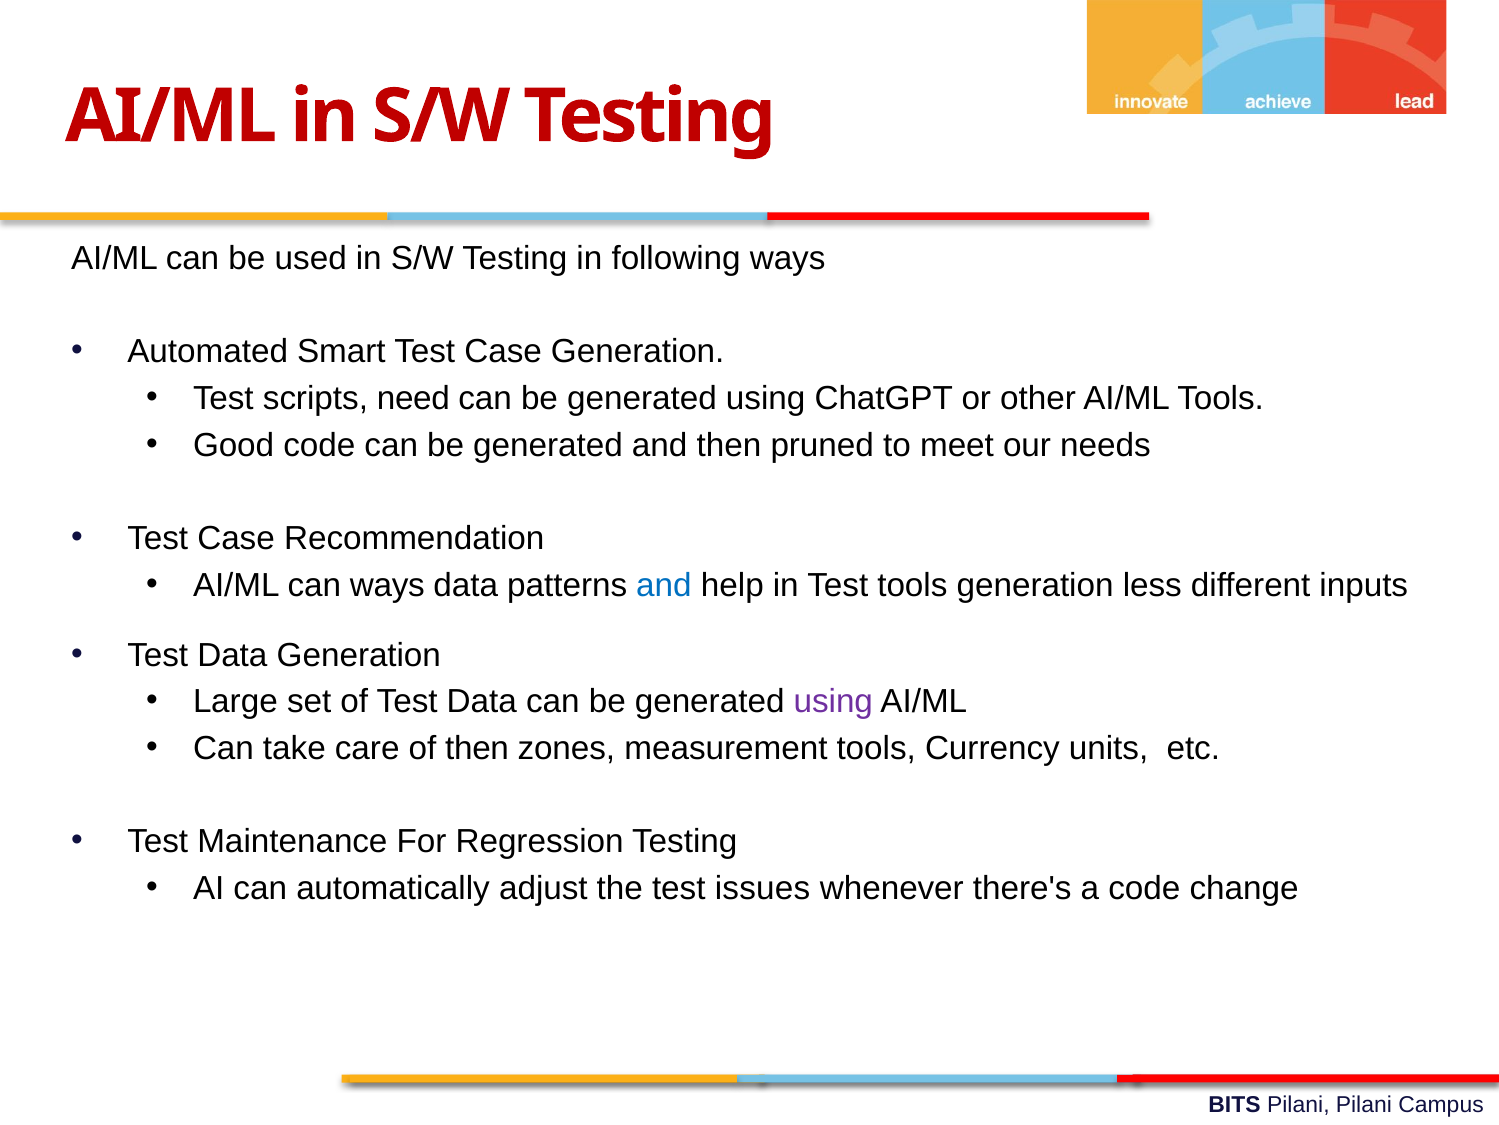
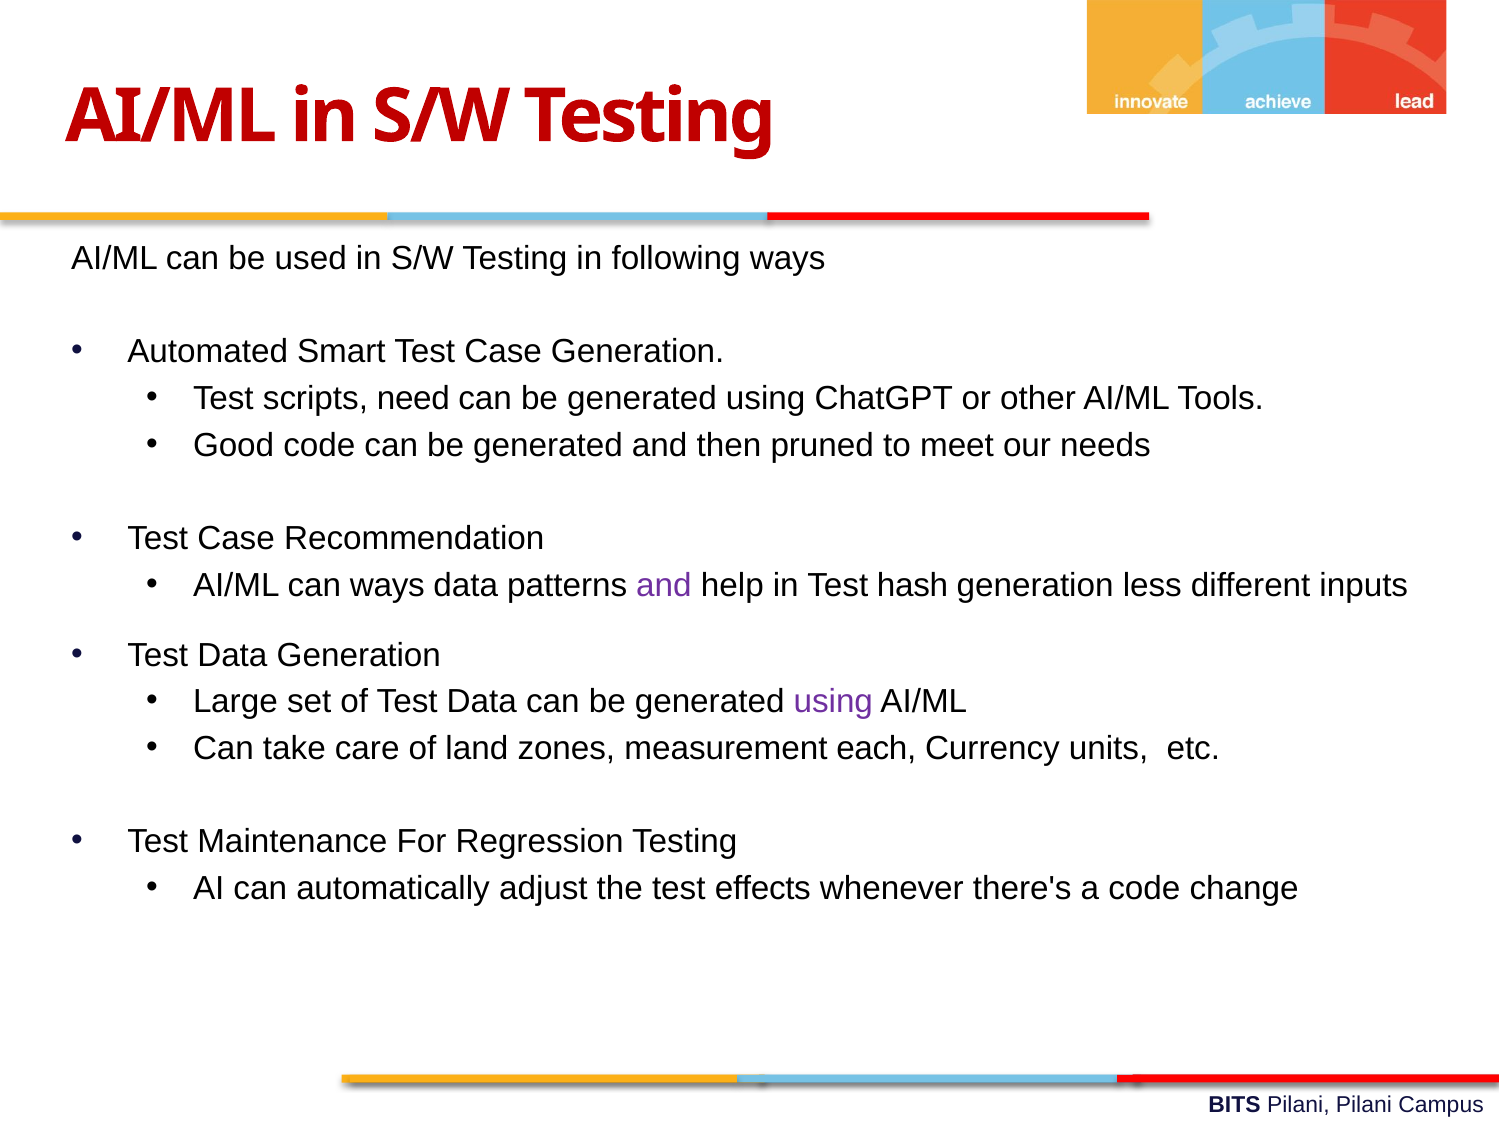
and at (664, 585) colour: blue -> purple
Test tools: tools -> hash
of then: then -> land
measurement tools: tools -> each
issues: issues -> effects
